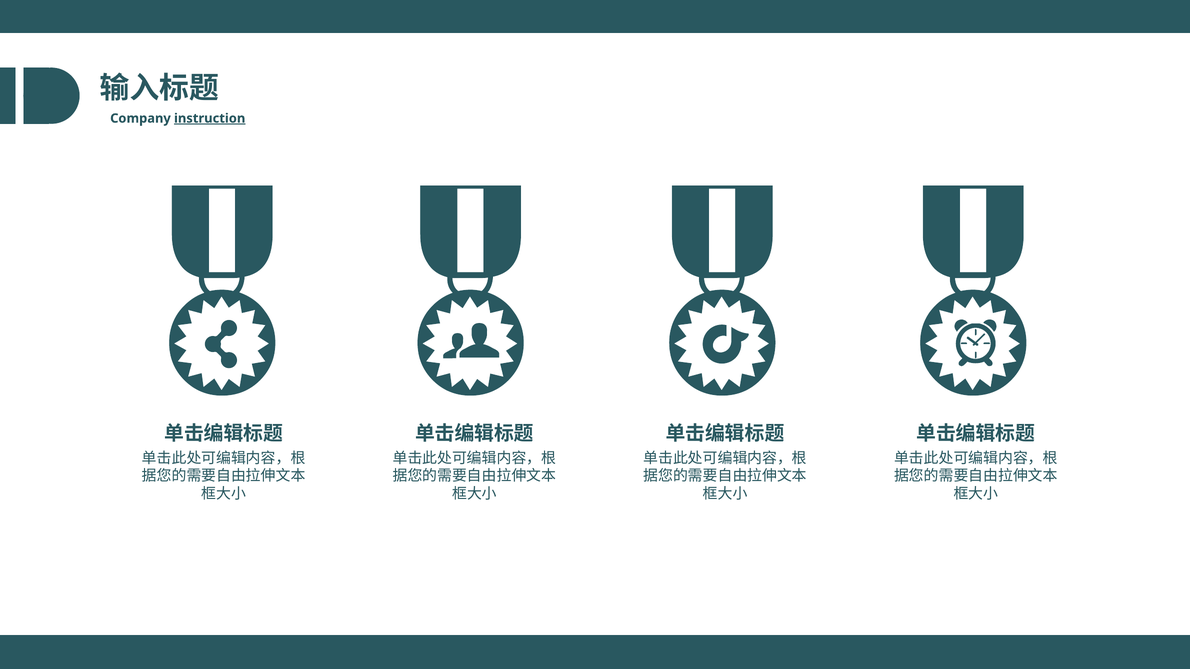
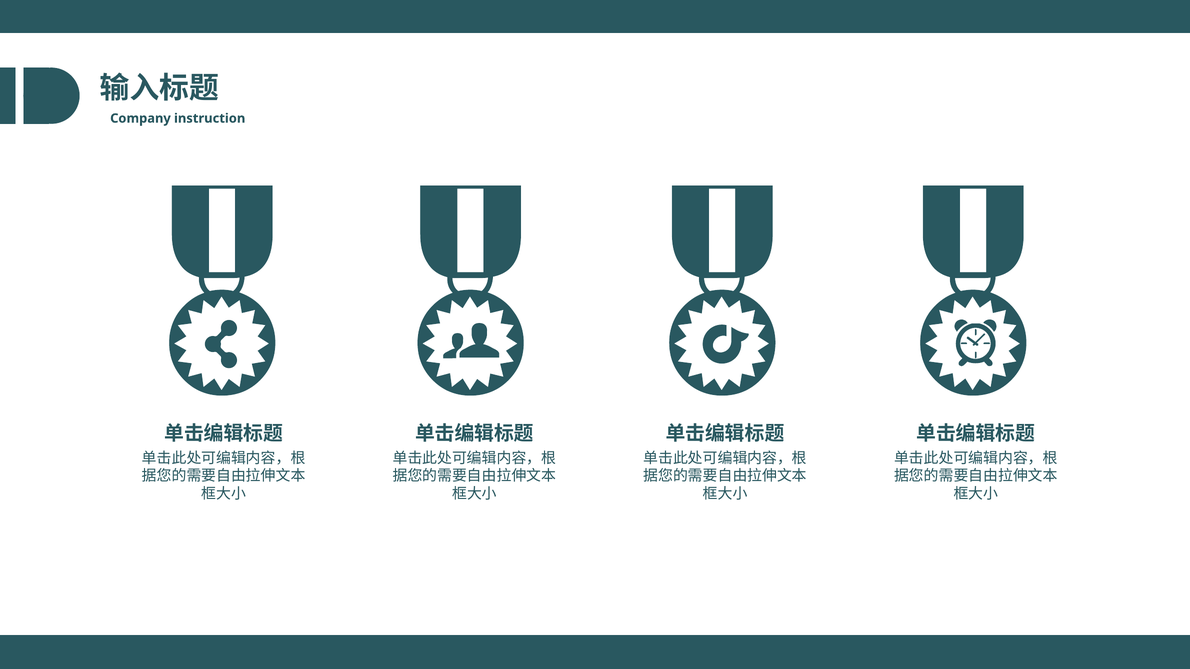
instruction underline: present -> none
